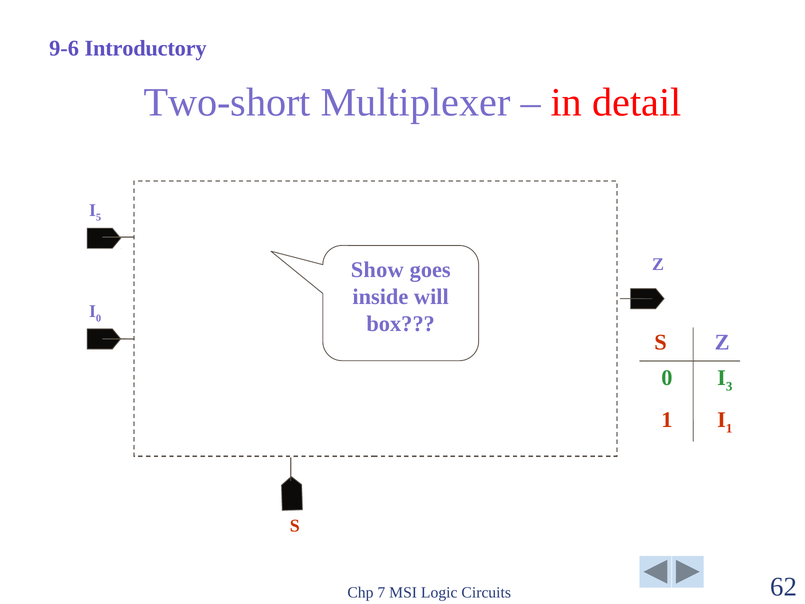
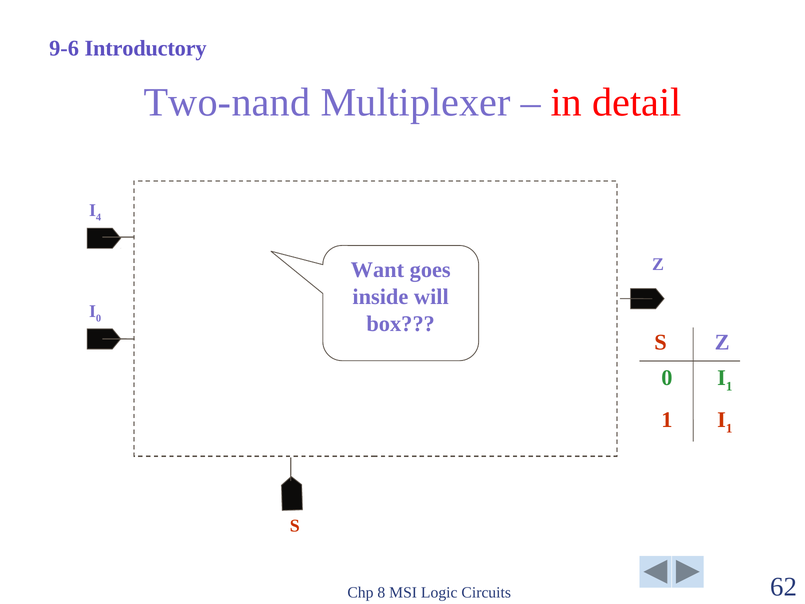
Two-short: Two-short -> Two-nand
5: 5 -> 4
Show: Show -> Want
3 at (729, 387): 3 -> 1
7: 7 -> 8
